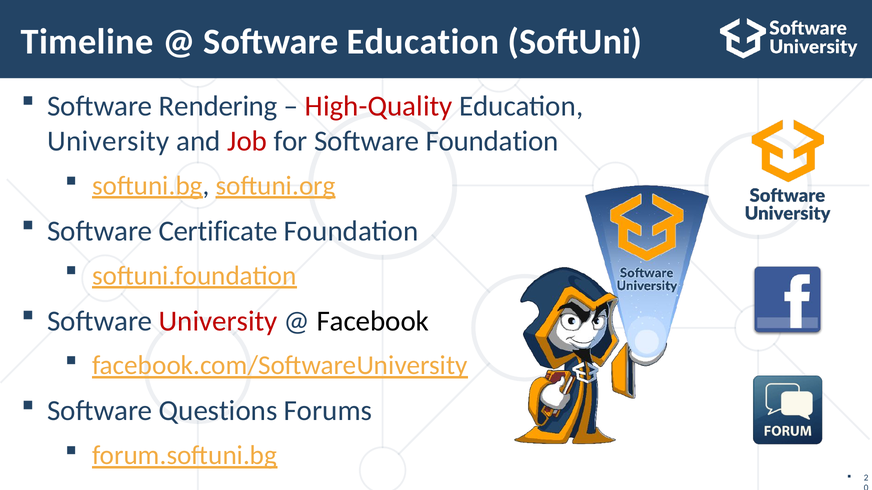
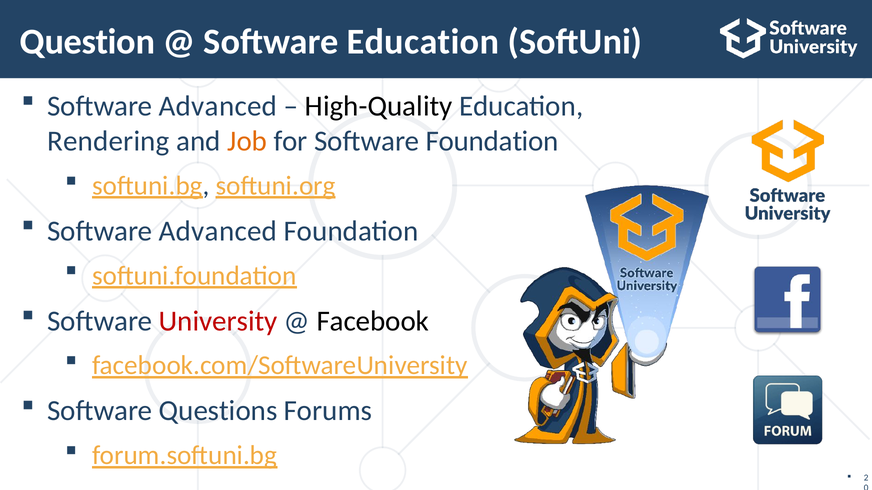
Timeline: Timeline -> Question
Rendering at (218, 106): Rendering -> Advanced
High-Quality colour: red -> black
University at (108, 141): University -> Rendering
Job colour: red -> orange
Certificate at (218, 231): Certificate -> Advanced
